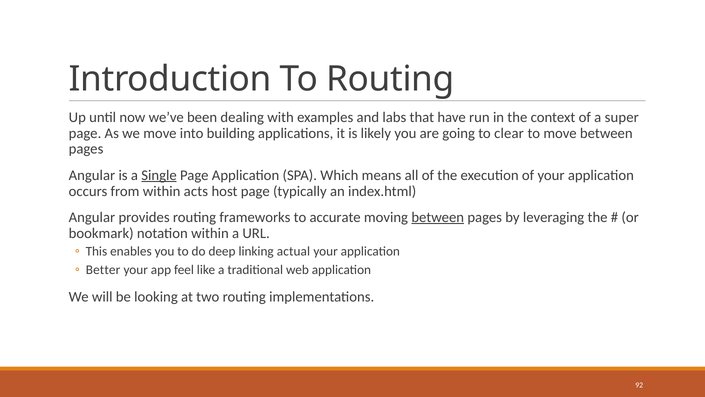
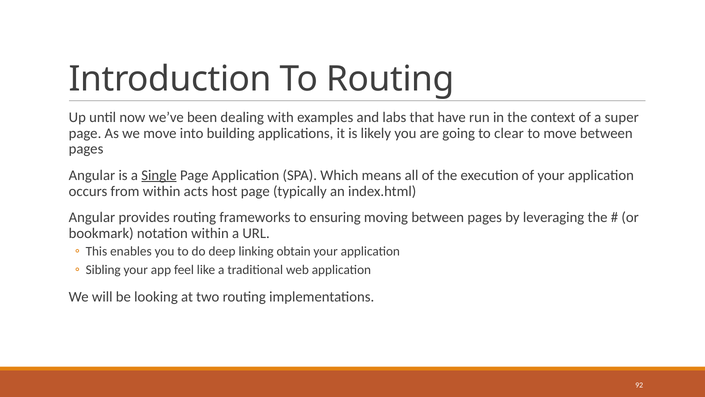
accurate: accurate -> ensuring
between at (438, 217) underline: present -> none
actual: actual -> obtain
Better: Better -> Sibling
